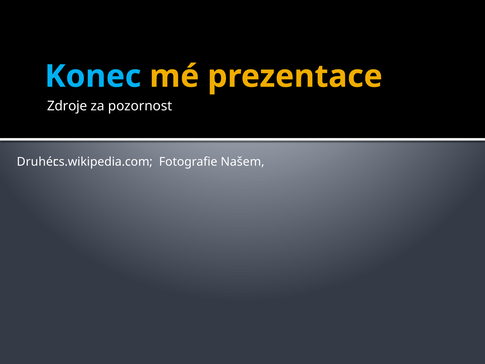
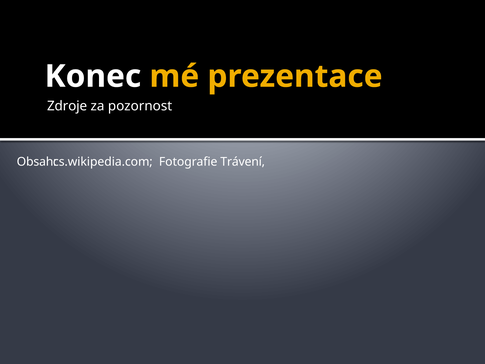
Konec colour: light blue -> white
Druhé: Druhé -> Obsah
Našem: Našem -> Trávení
